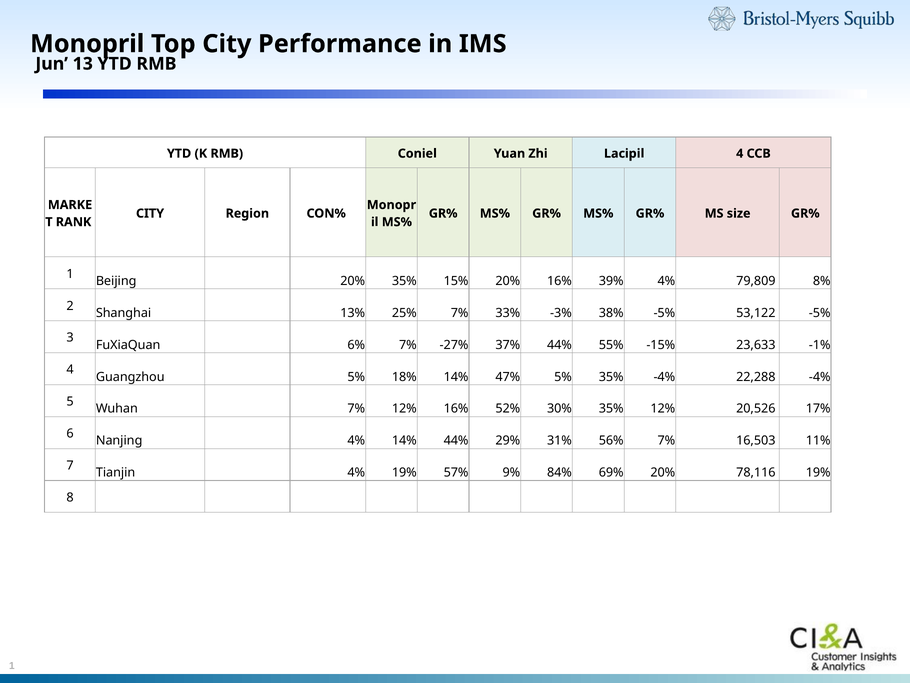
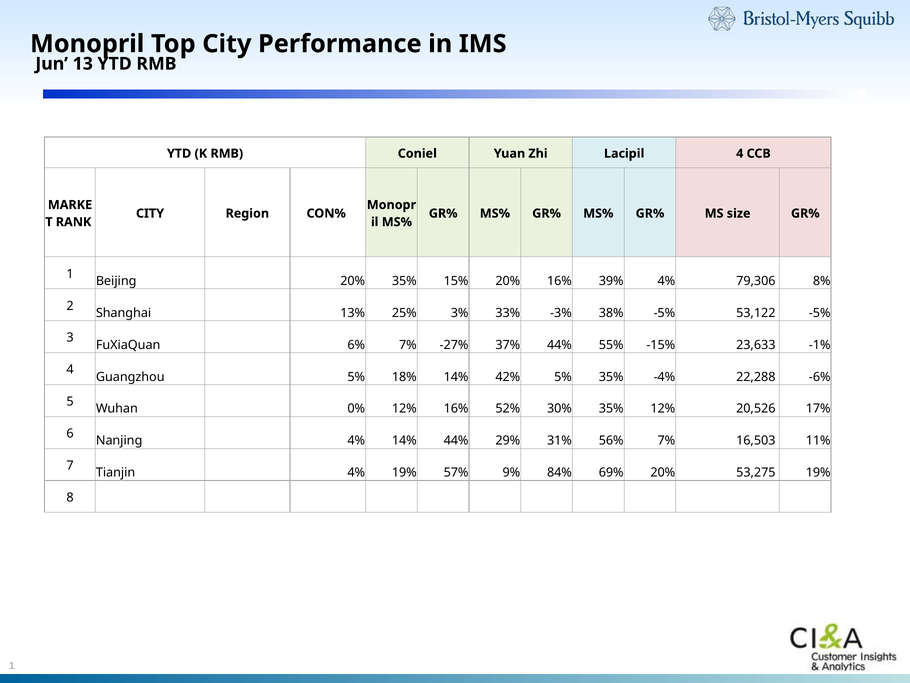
79,809: 79,809 -> 79,306
25% 7%: 7% -> 3%
47%: 47% -> 42%
22,288 -4%: -4% -> -6%
Wuhan 7%: 7% -> 0%
78,116: 78,116 -> 53,275
